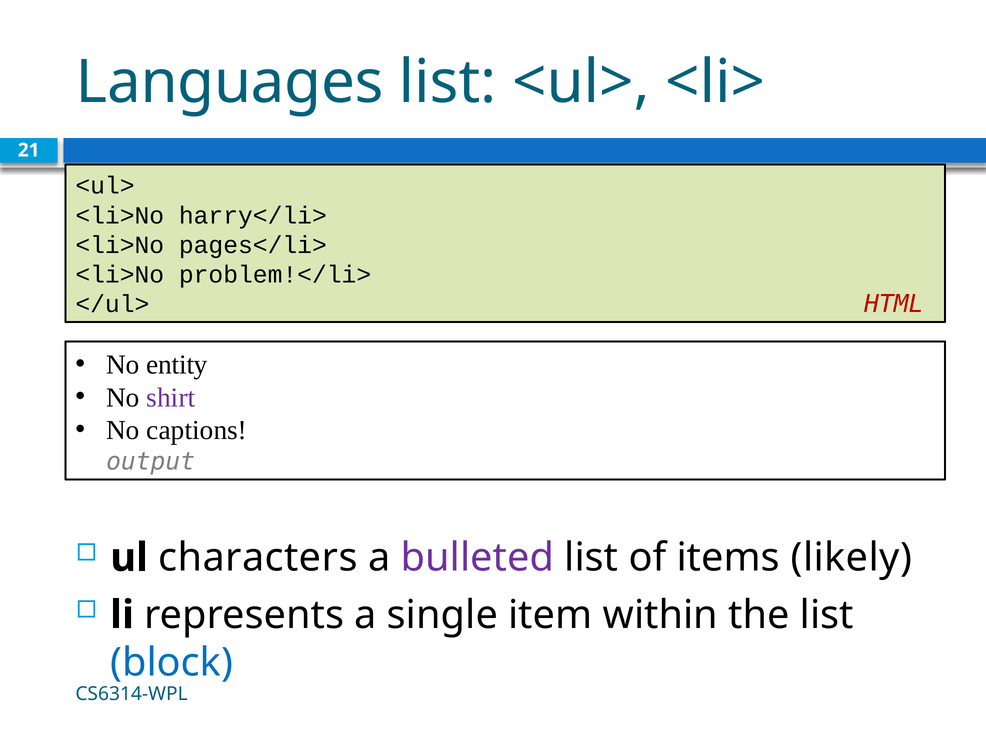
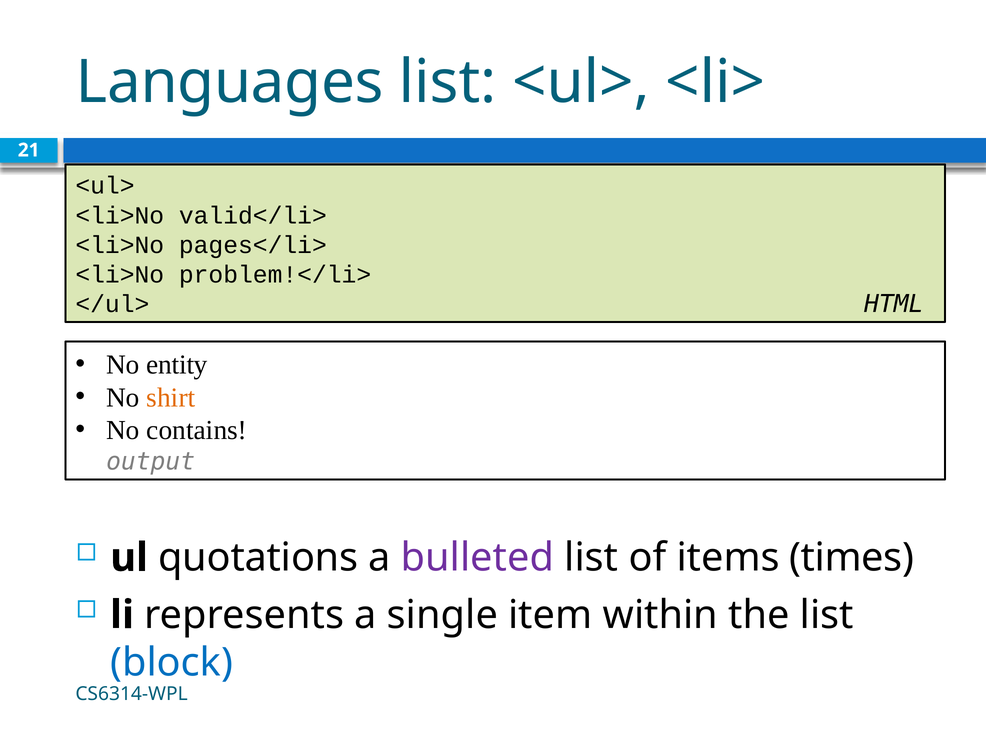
harry</li>: harry</li> -> valid</li>
HTML colour: red -> black
shirt colour: purple -> orange
captions: captions -> contains
characters: characters -> quotations
likely: likely -> times
